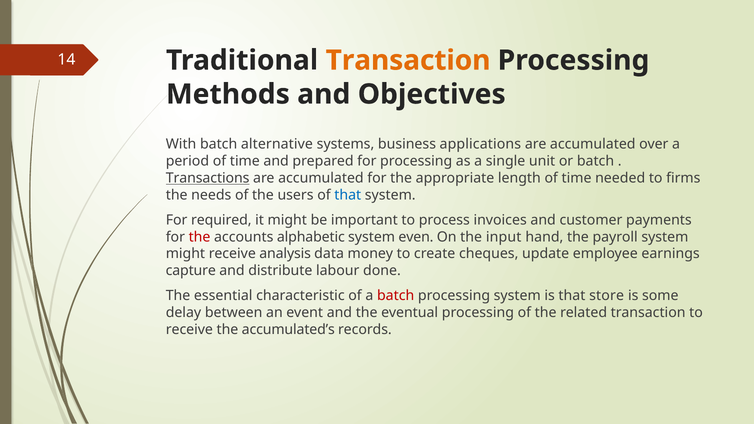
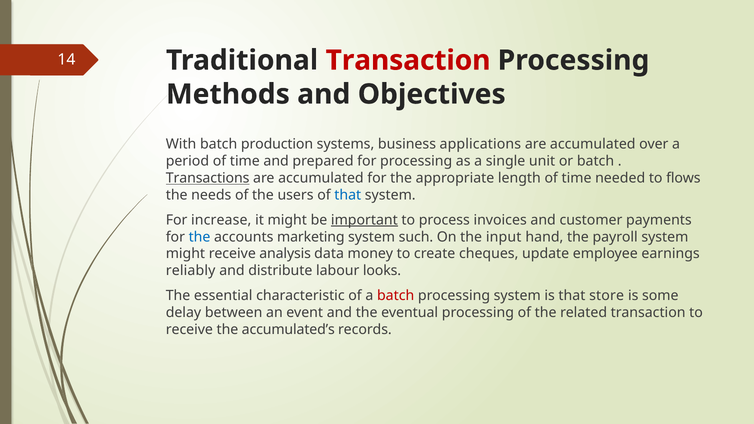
Transaction at (408, 60) colour: orange -> red
alternative: alternative -> production
firms: firms -> flows
required: required -> increase
important underline: none -> present
the at (200, 237) colour: red -> blue
alphabetic: alphabetic -> marketing
even: even -> such
capture: capture -> reliably
done: done -> looks
